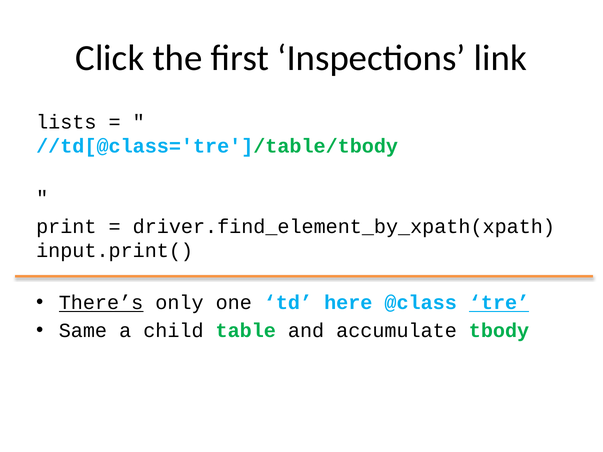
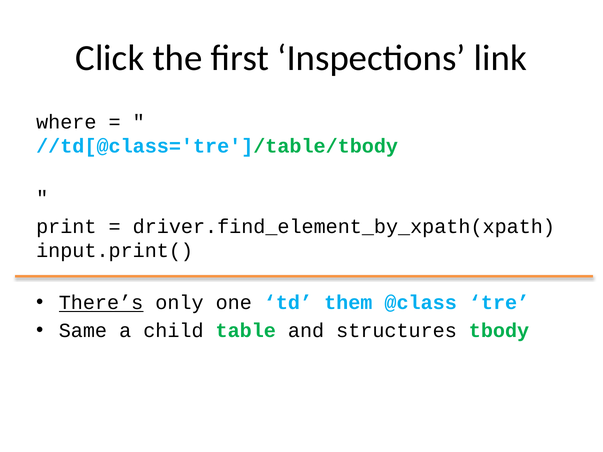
lists: lists -> where
here: here -> them
tre underline: present -> none
accumulate: accumulate -> structures
